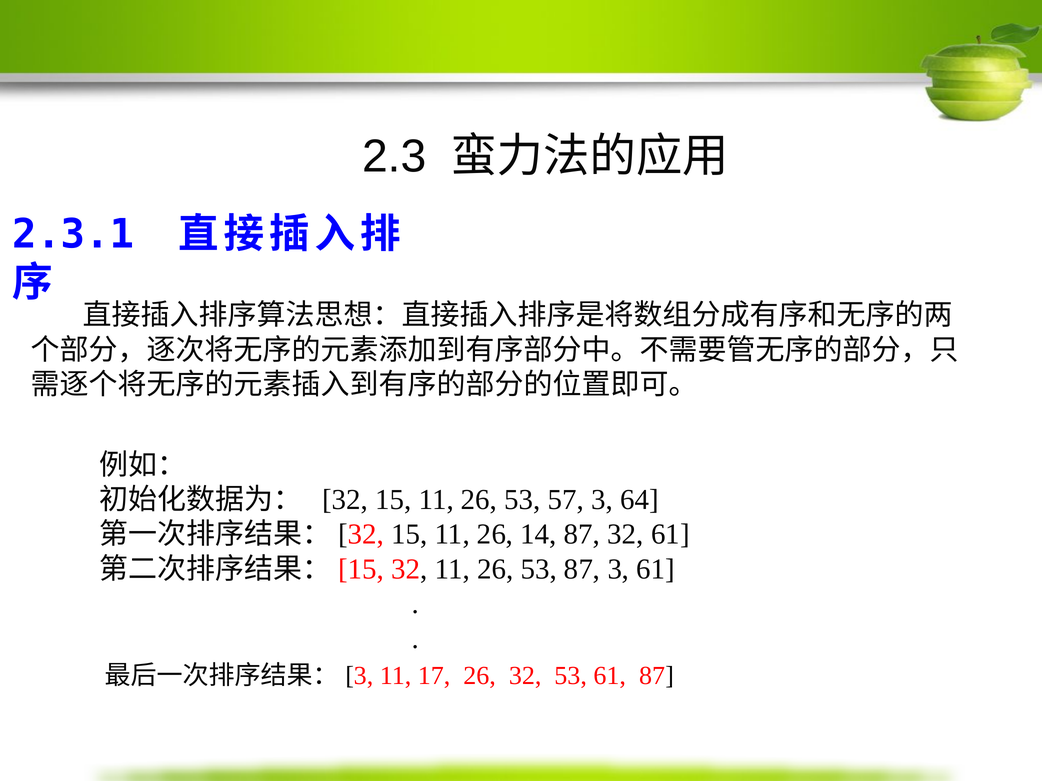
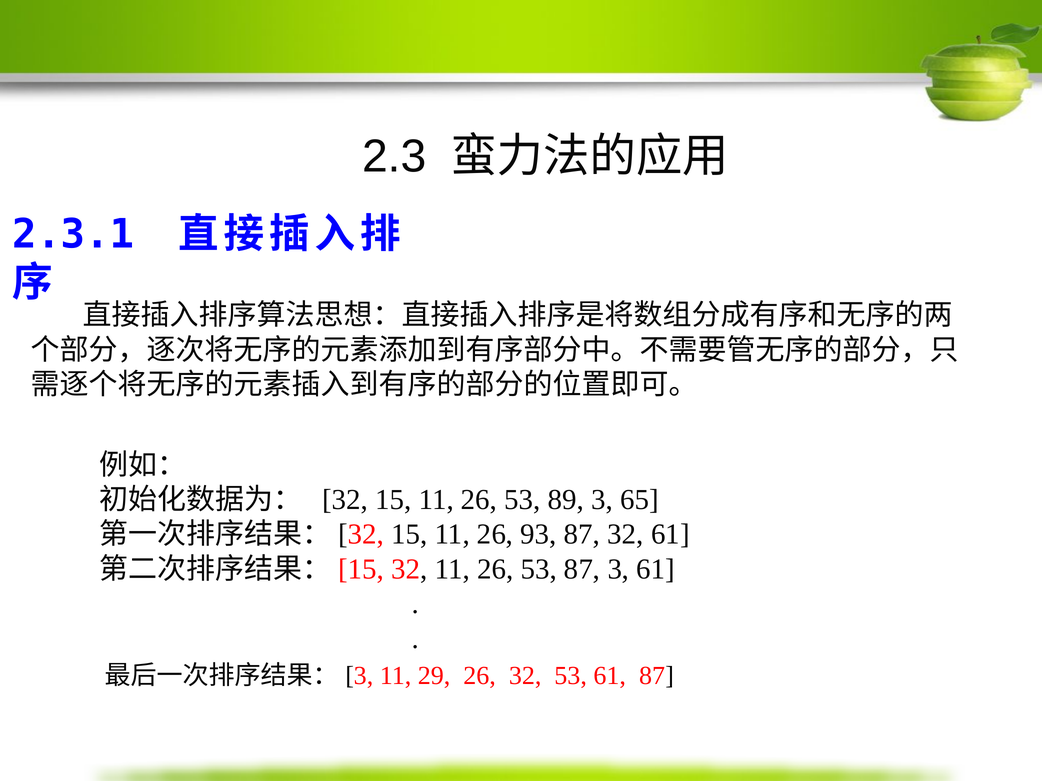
57: 57 -> 89
64: 64 -> 65
14: 14 -> 93
17: 17 -> 29
